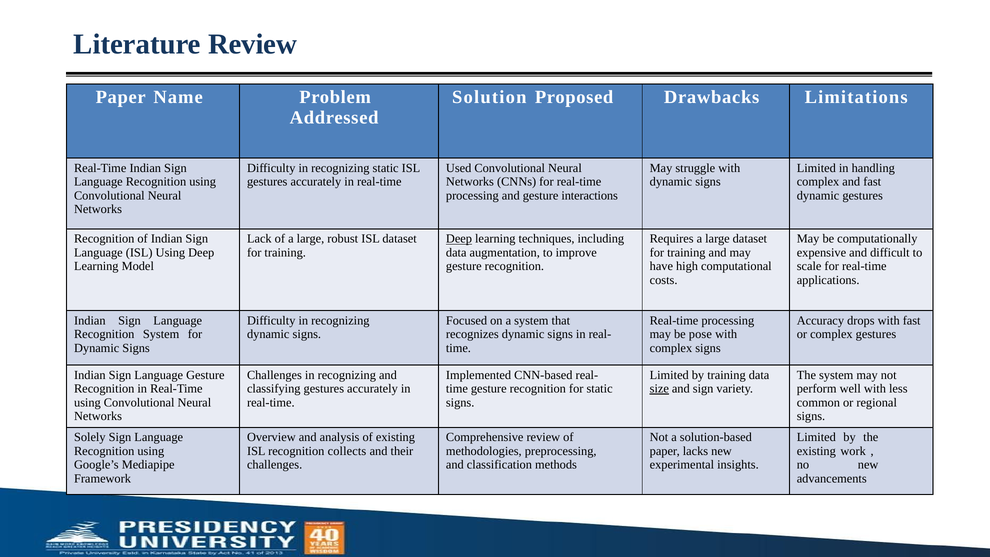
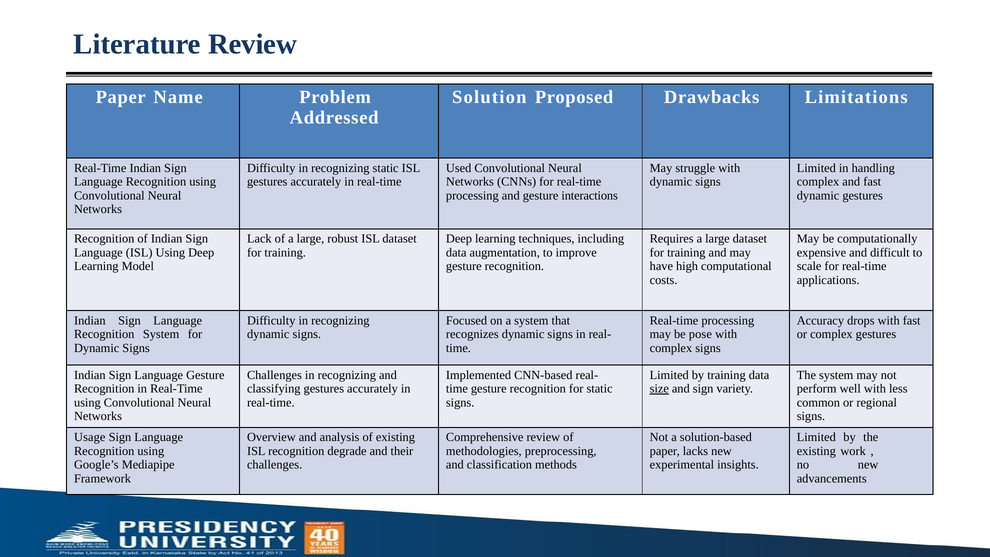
Deep at (459, 239) underline: present -> none
Solely: Solely -> Usage
collects: collects -> degrade
